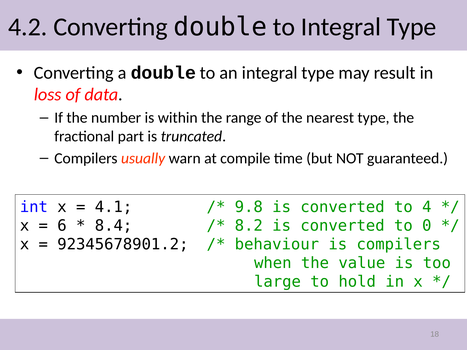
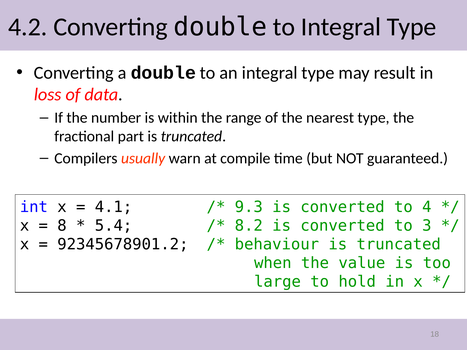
9.8: 9.8 -> 9.3
6: 6 -> 8
8.4: 8.4 -> 5.4
0: 0 -> 3
behaviour is compilers: compilers -> truncated
